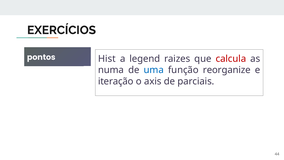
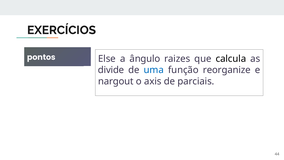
Hist: Hist -> Else
legend: legend -> ângulo
calcula colour: red -> black
numa: numa -> divide
iteração: iteração -> nargout
